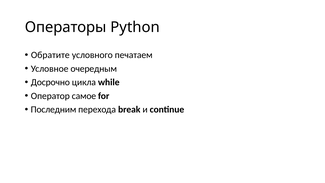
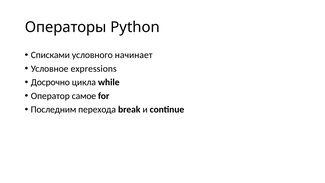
Обратите: Обратите -> Списками
печатаем: печатаем -> начинает
очередным: очередным -> expressions
